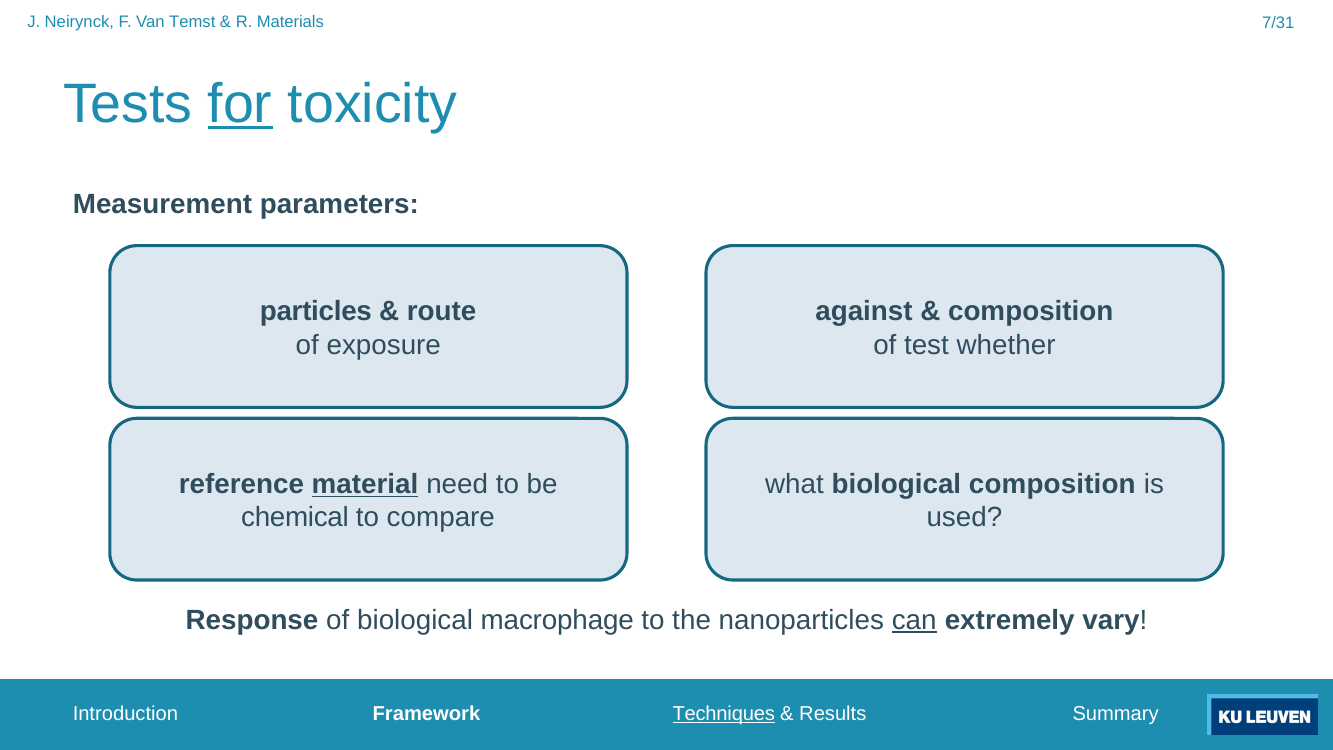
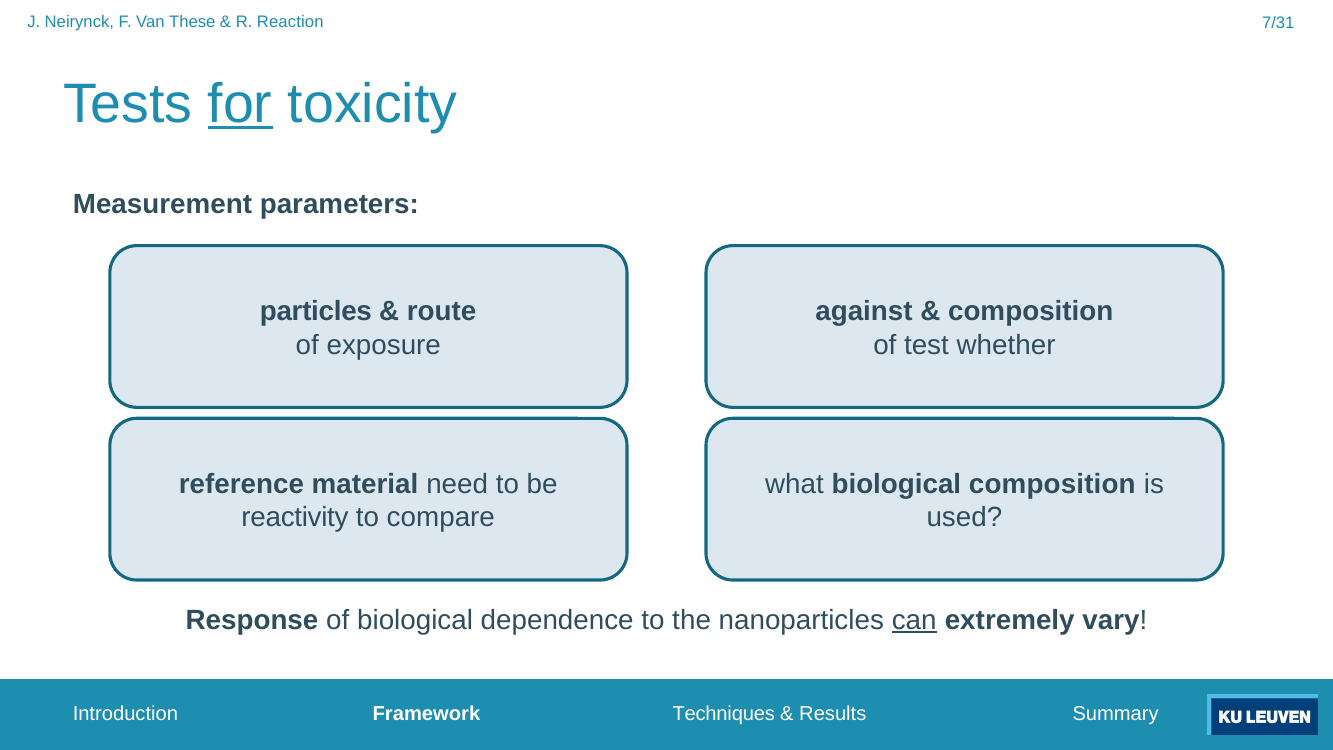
Temst: Temst -> These
Materials: Materials -> Reaction
material underline: present -> none
chemical: chemical -> reactivity
macrophage: macrophage -> dependence
Techniques underline: present -> none
